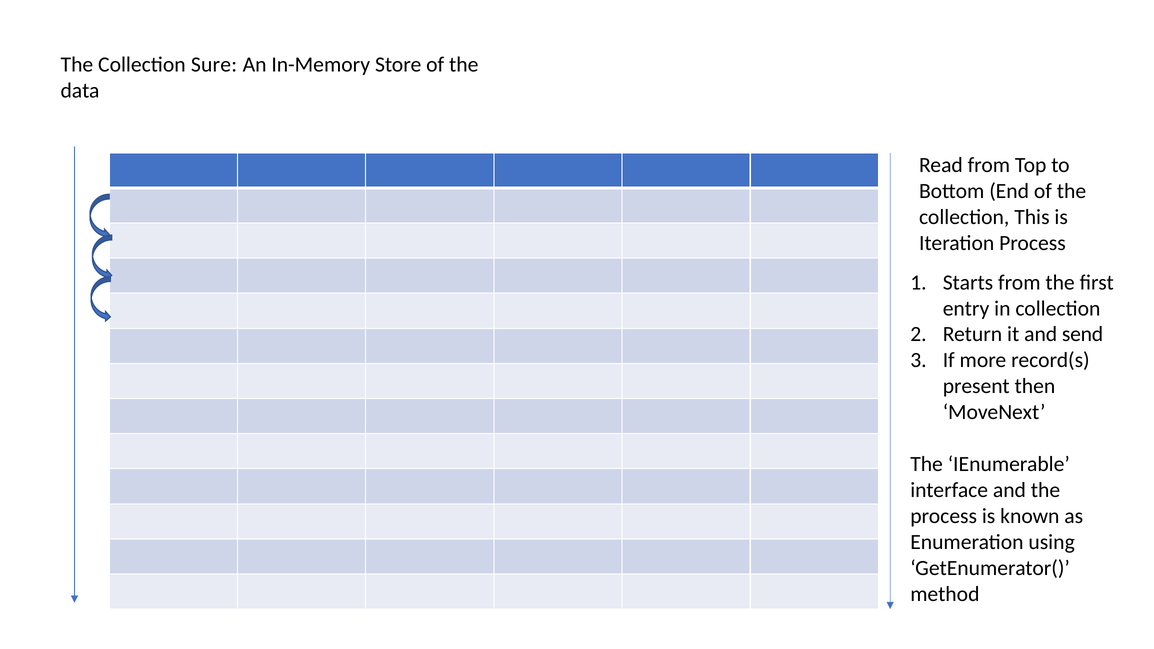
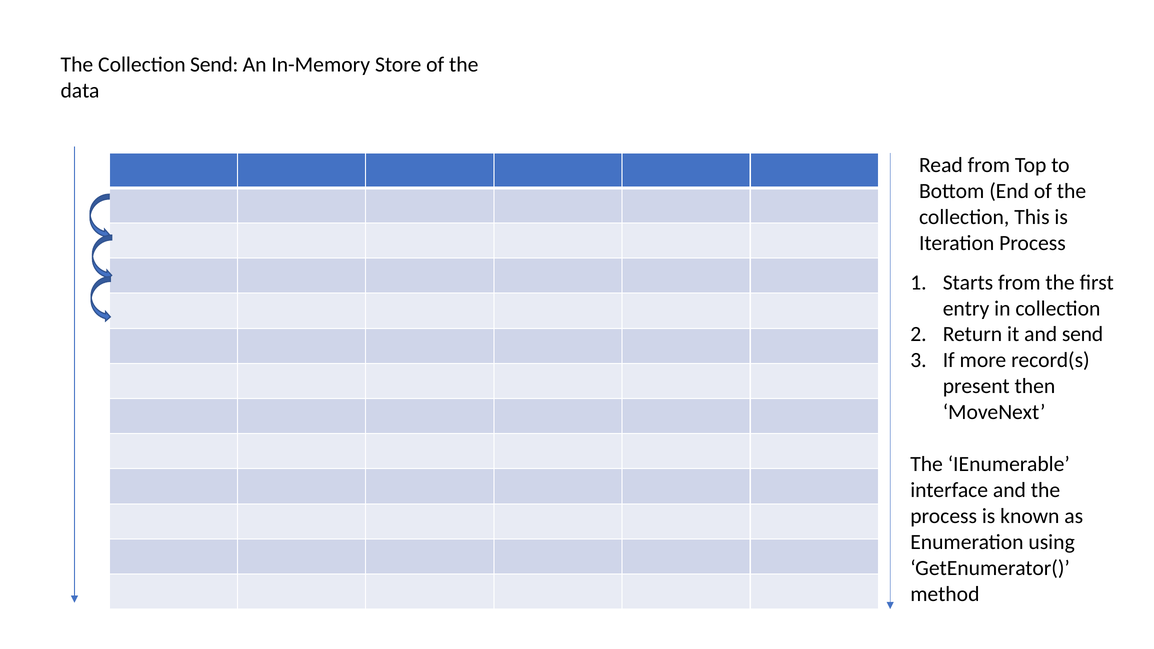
Collection Sure: Sure -> Send
